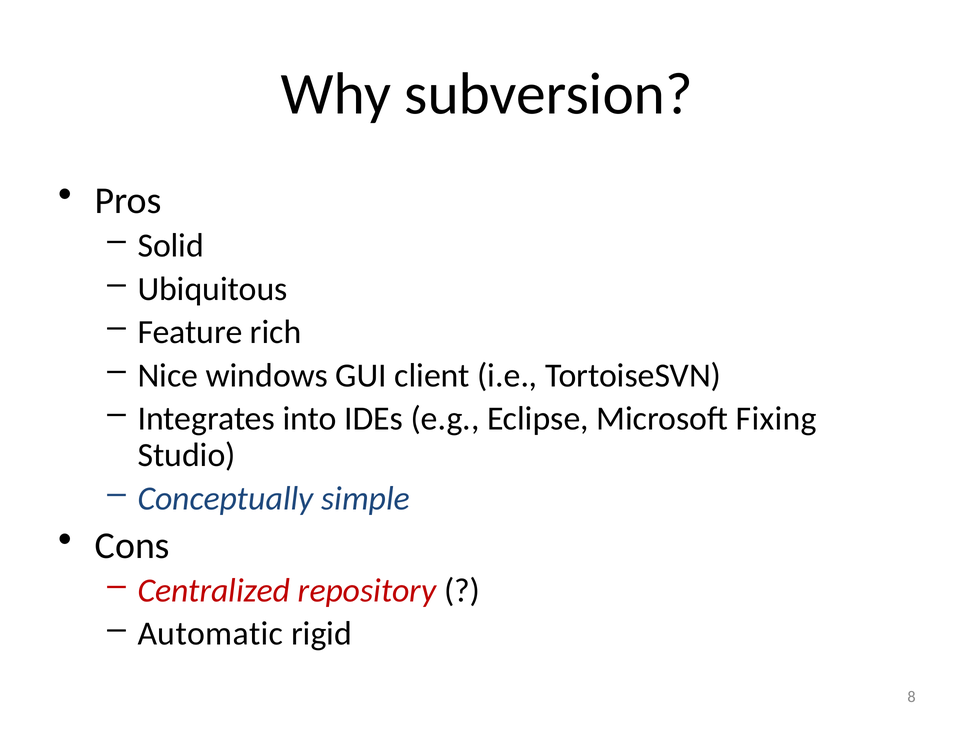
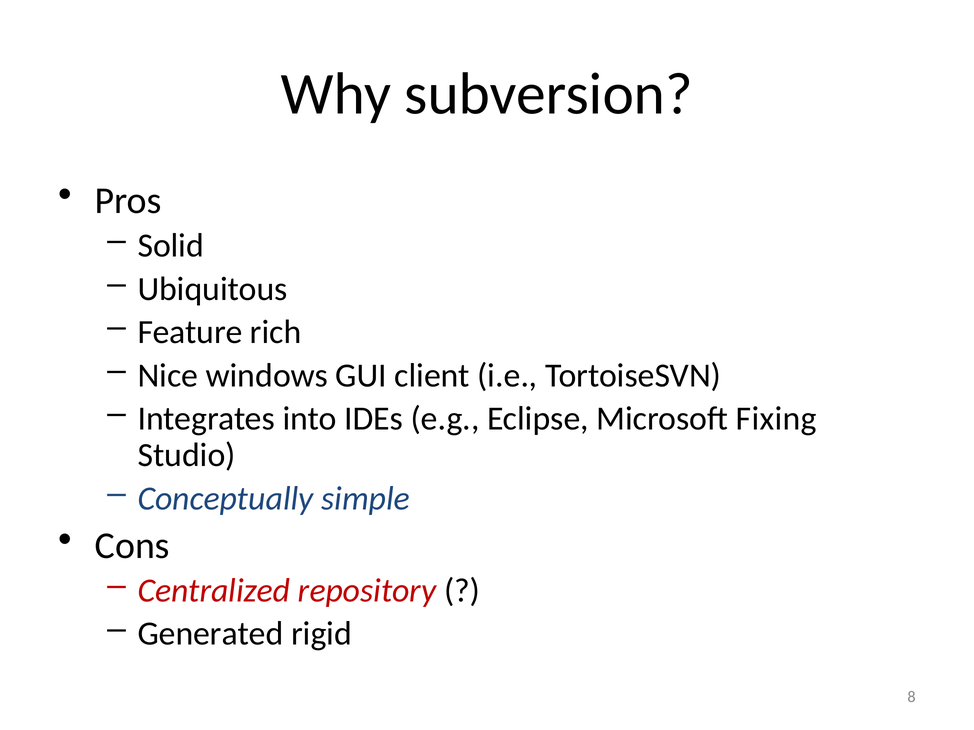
Automatic: Automatic -> Generated
